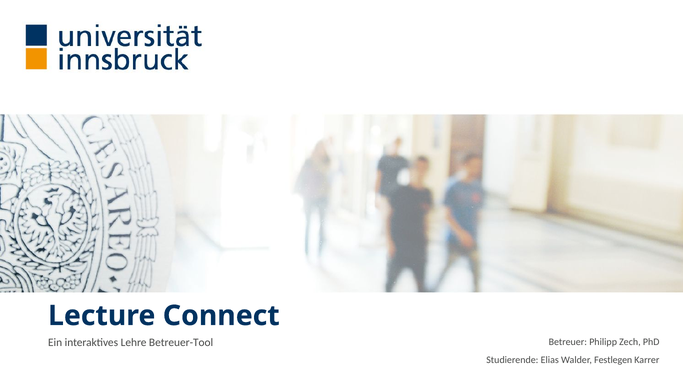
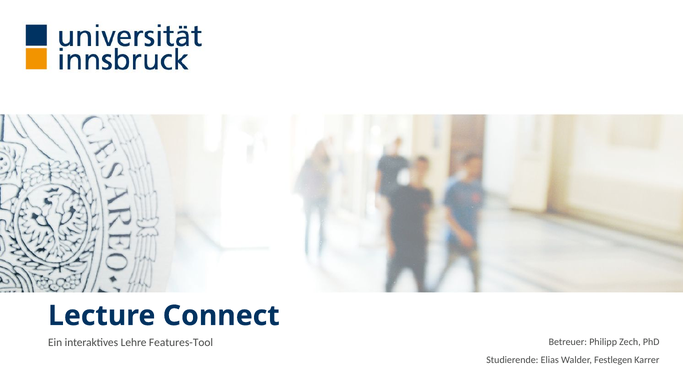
Betreuer-Tool: Betreuer-Tool -> Features-Tool
